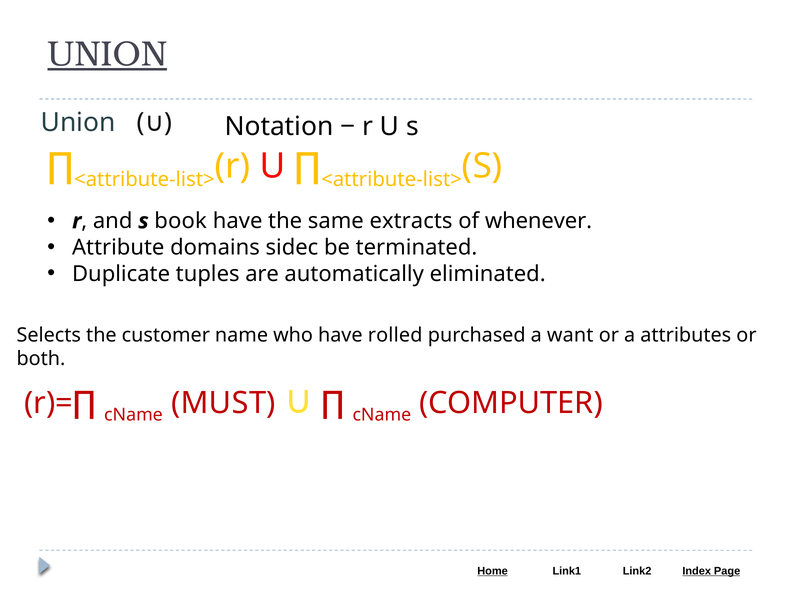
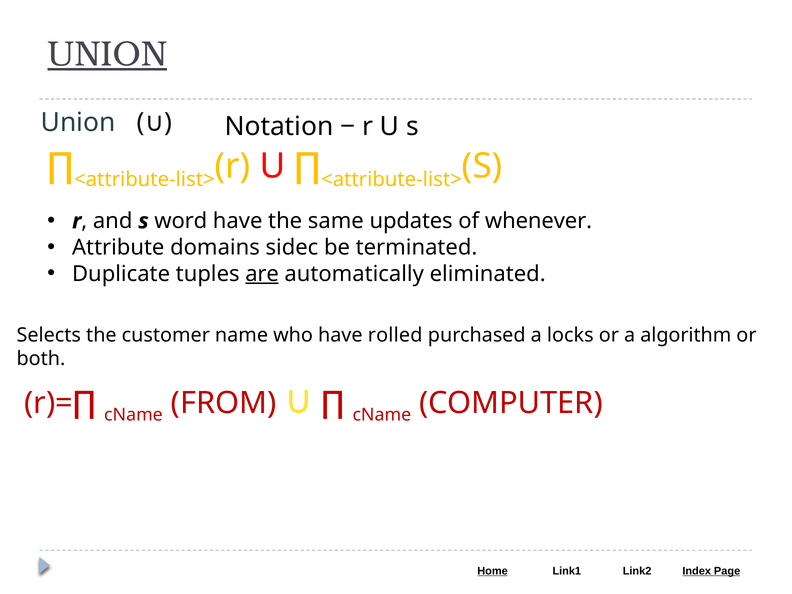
book: book -> word
extracts: extracts -> updates
are underline: none -> present
want: want -> locks
attributes: attributes -> algorithm
MUST: MUST -> FROM
